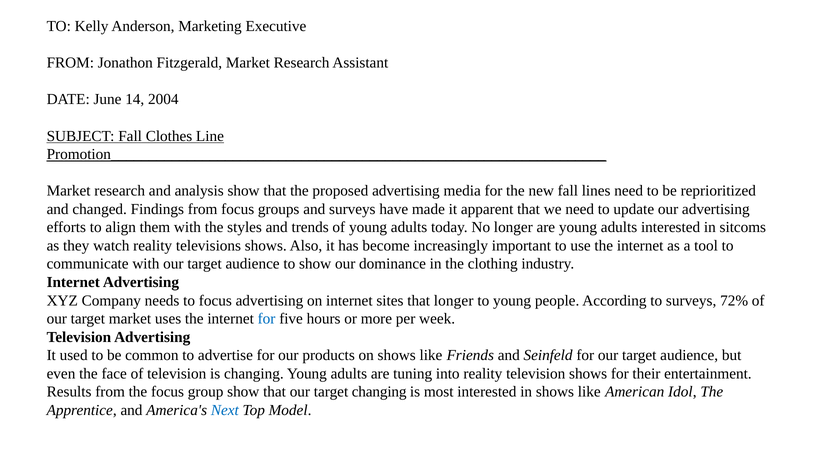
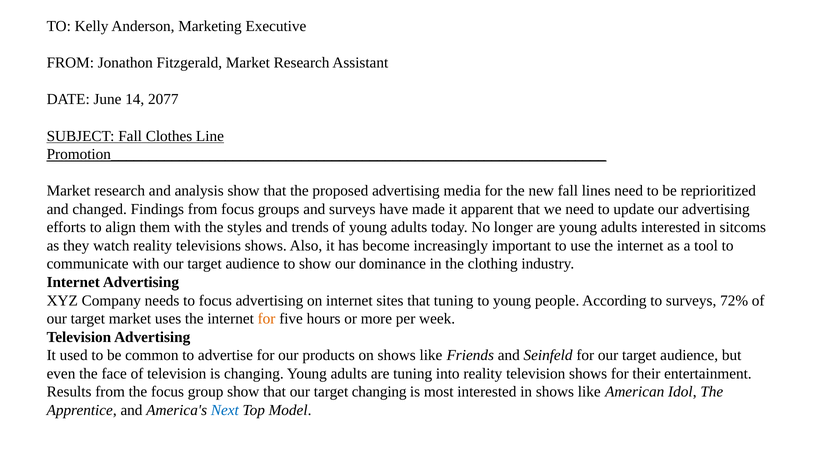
2004: 2004 -> 2077
that longer: longer -> tuning
for at (267, 319) colour: blue -> orange
